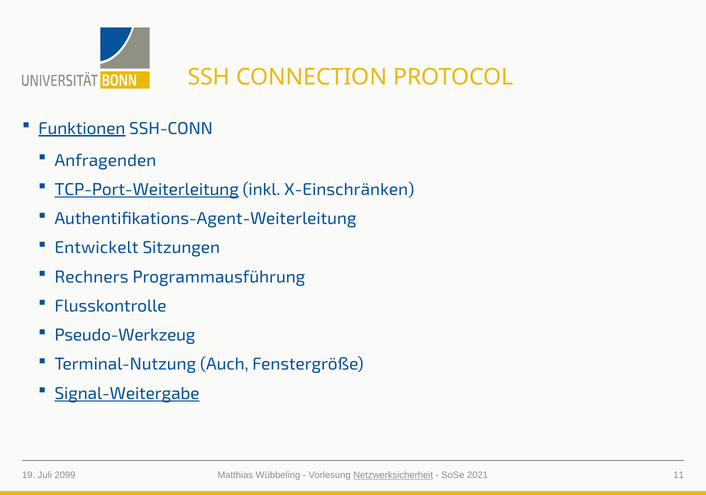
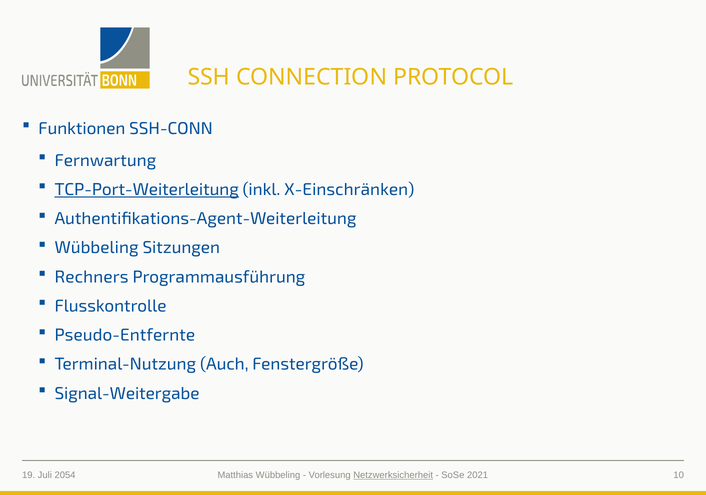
Funktionen underline: present -> none
Anfragenden: Anfragenden -> Fernwartung
Entwickelt at (97, 248): Entwickelt -> Wübbeling
Pseudo-Werkzeug: Pseudo-Werkzeug -> Pseudo-Entfernte
Signal-Weitergabe underline: present -> none
2099: 2099 -> 2054
11: 11 -> 10
